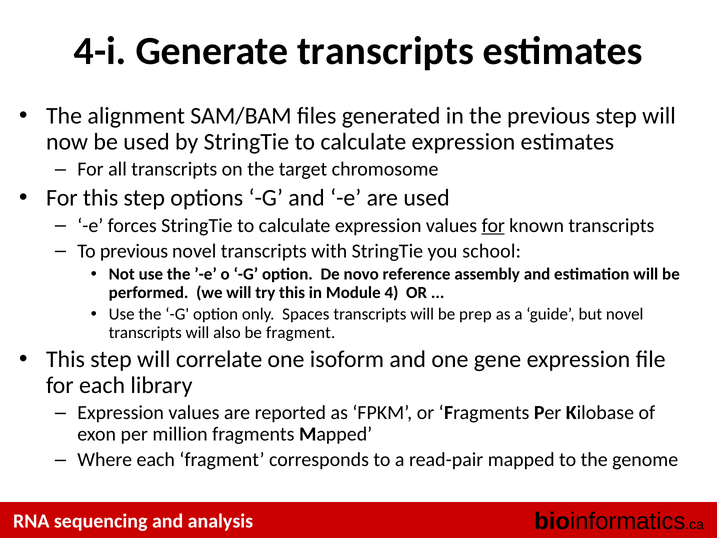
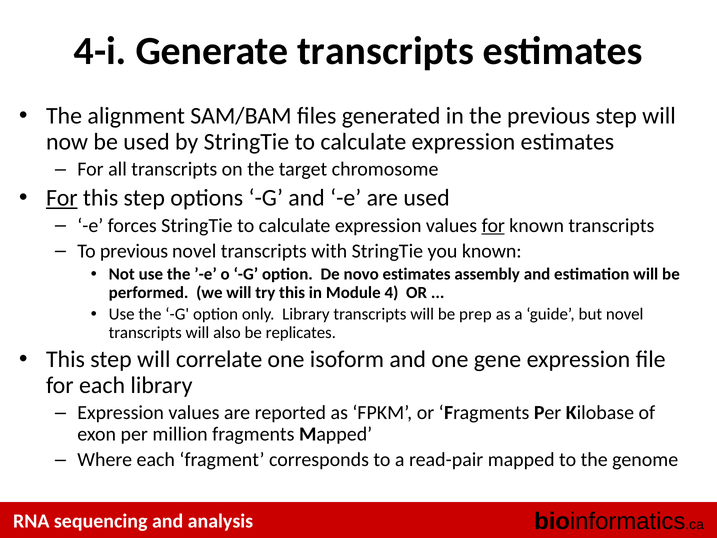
For at (62, 198) underline: none -> present
you school: school -> known
novo reference: reference -> estimates
only Spaces: Spaces -> Library
be fragment: fragment -> replicates
